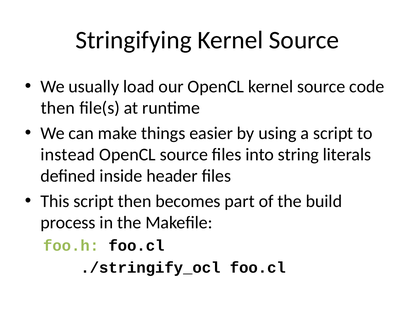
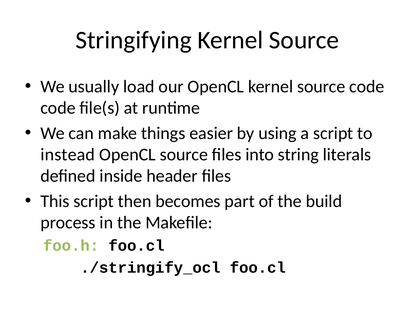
then at (58, 108): then -> code
